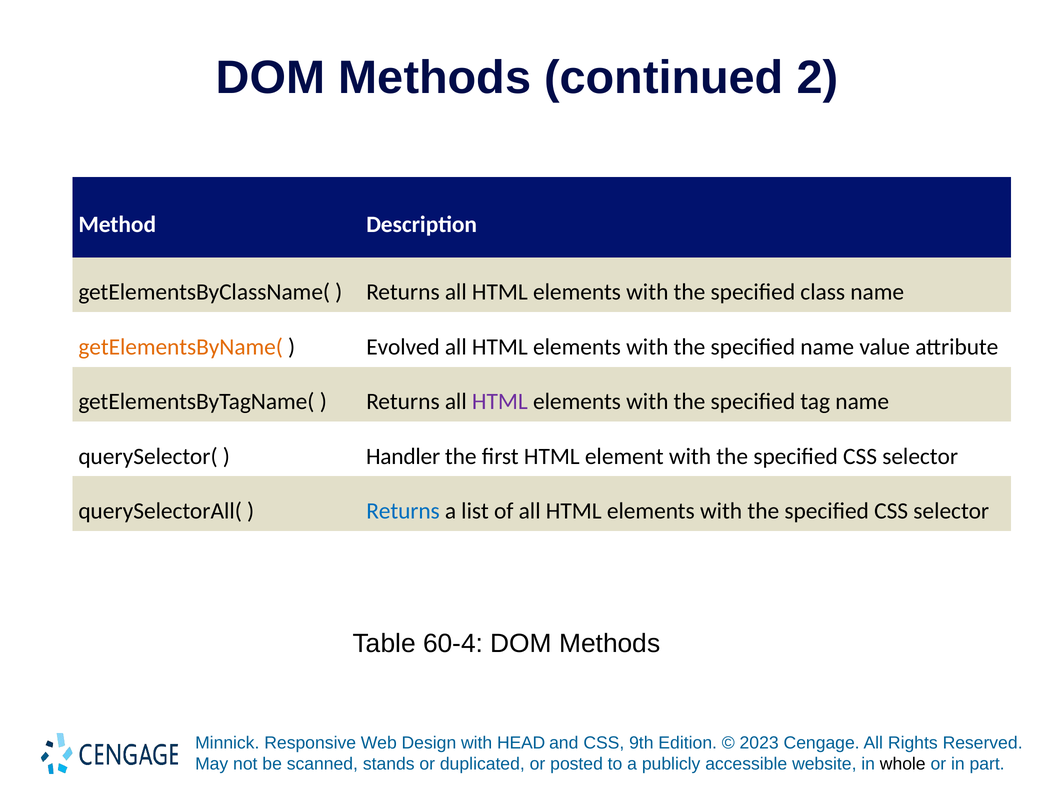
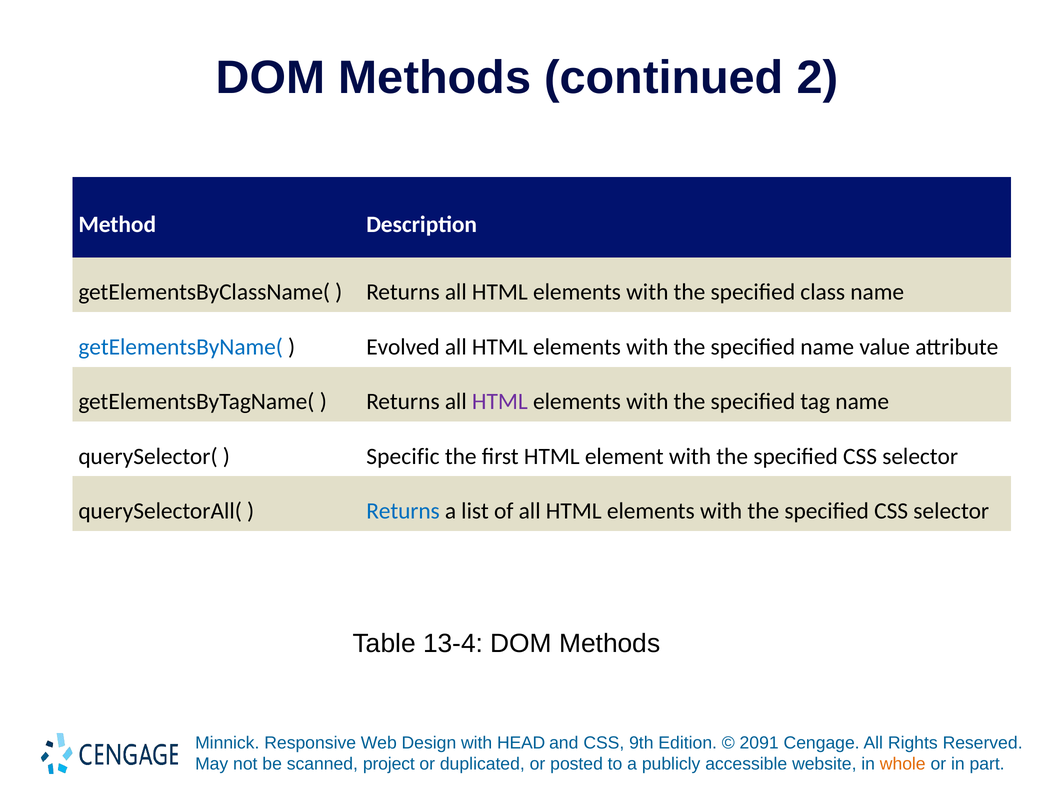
getElementsByName( colour: orange -> blue
Handler: Handler -> Specific
60-4: 60-4 -> 13-4
2023: 2023 -> 2091
stands: stands -> project
whole colour: black -> orange
